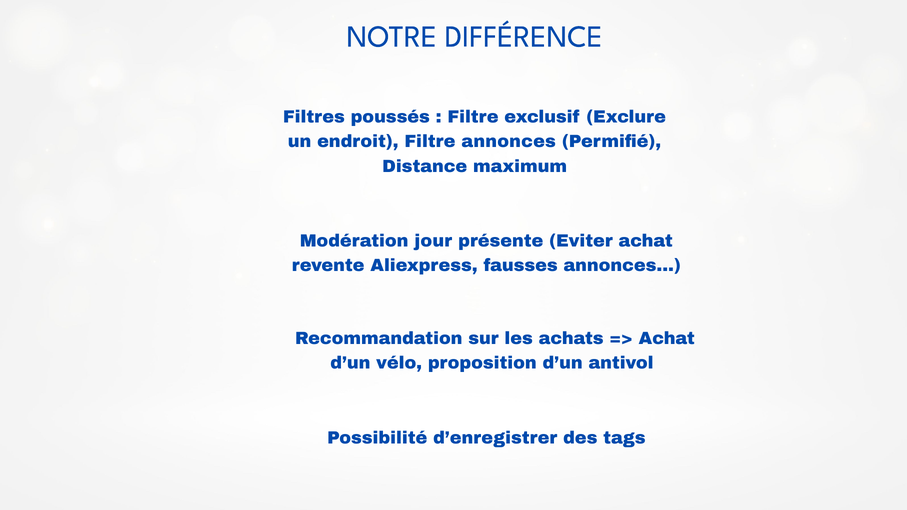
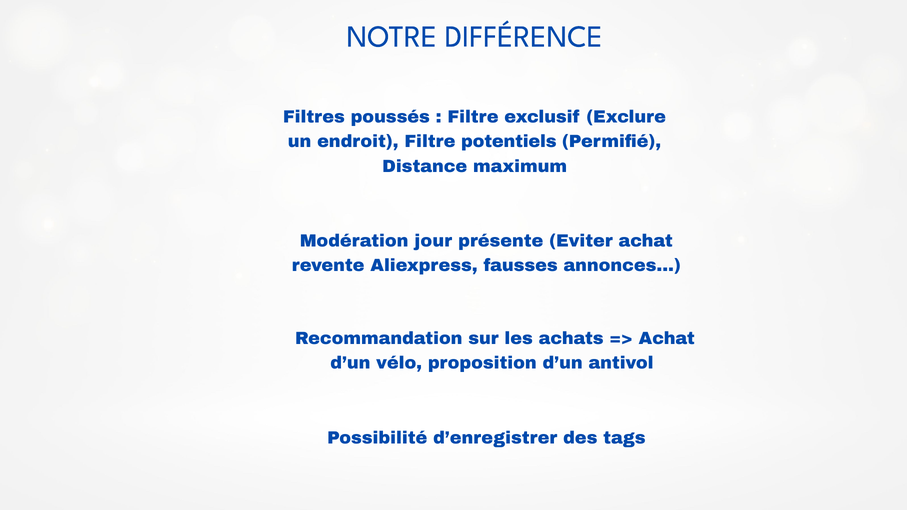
Filtre annonces: annonces -> potentiels
